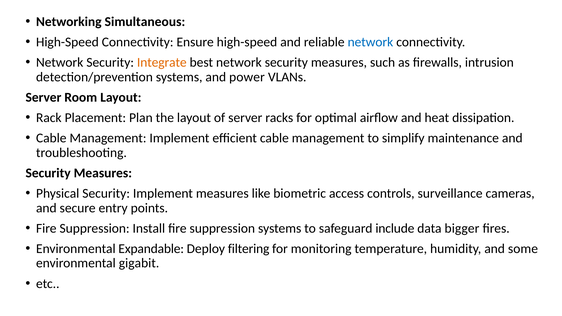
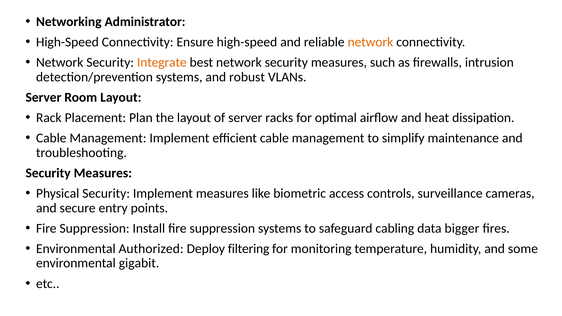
Simultaneous: Simultaneous -> Administrator
network at (370, 42) colour: blue -> orange
power: power -> robust
include: include -> cabling
Expandable: Expandable -> Authorized
